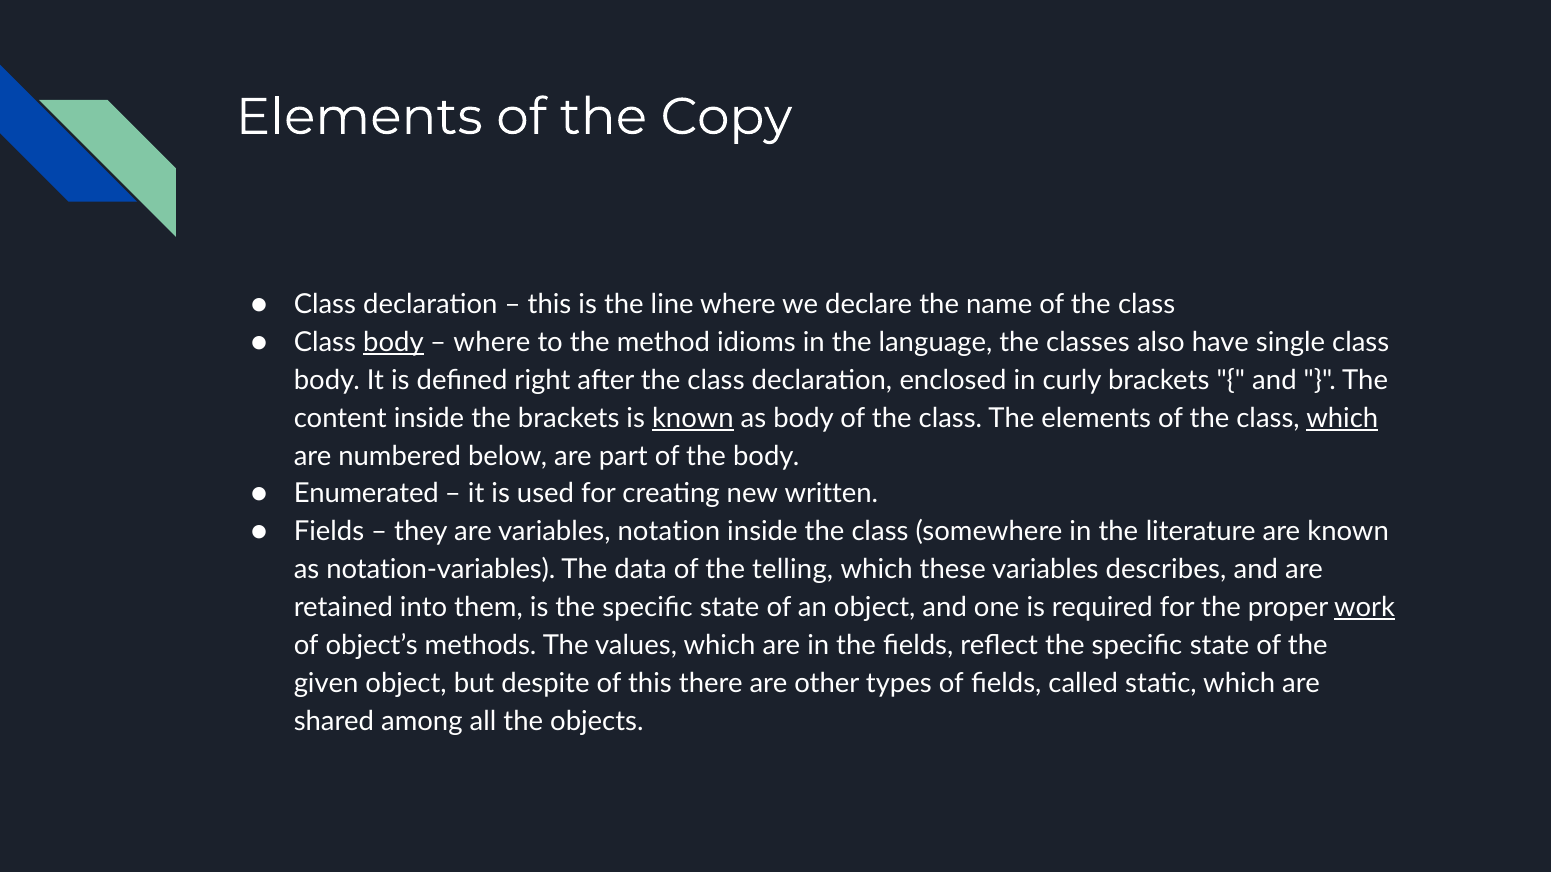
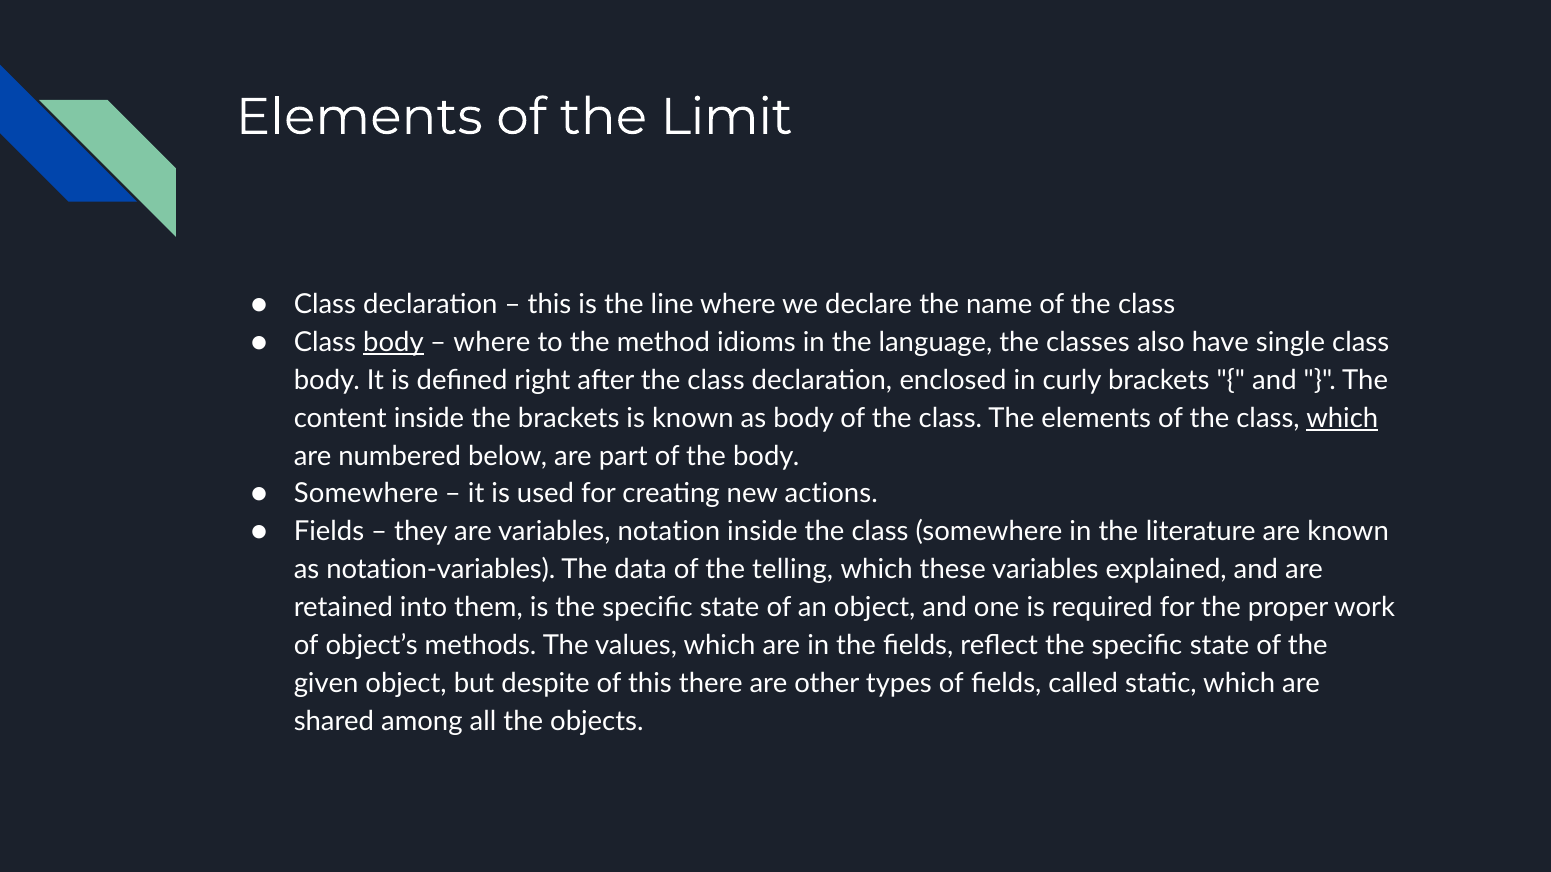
Copy: Copy -> Limit
known at (693, 418) underline: present -> none
Enumerated at (366, 494): Enumerated -> Somewhere
written: written -> actions
describes: describes -> explained
work underline: present -> none
